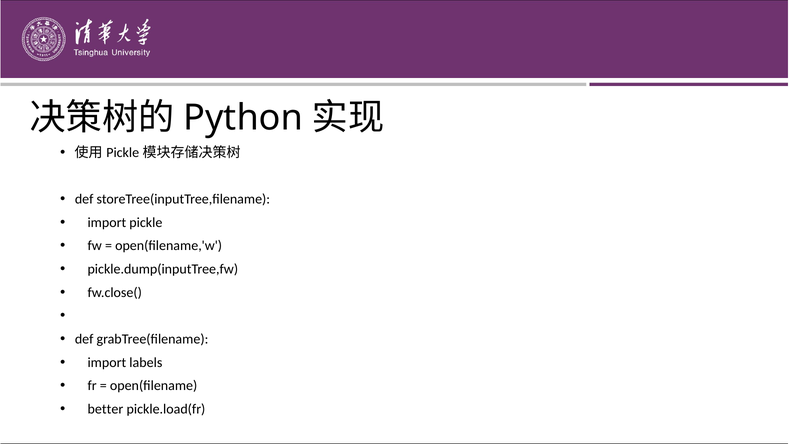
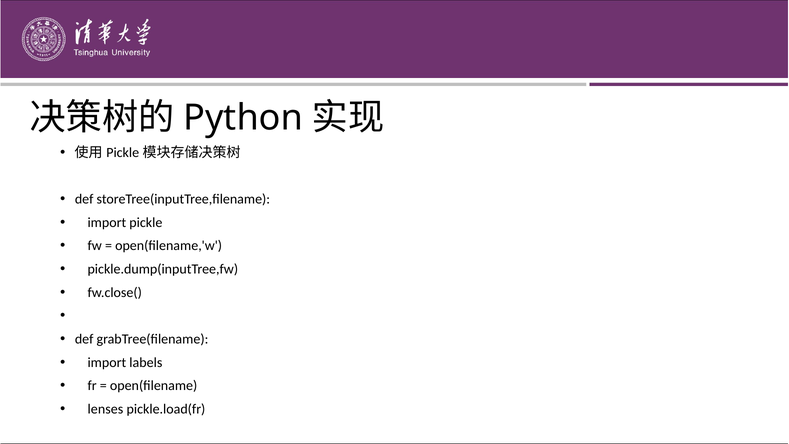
better: better -> lenses
